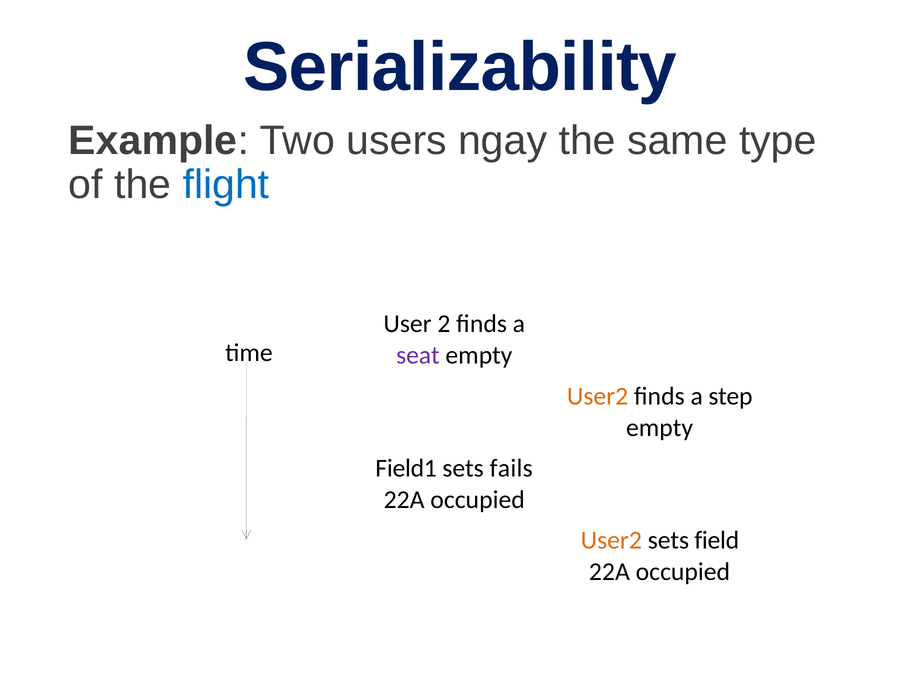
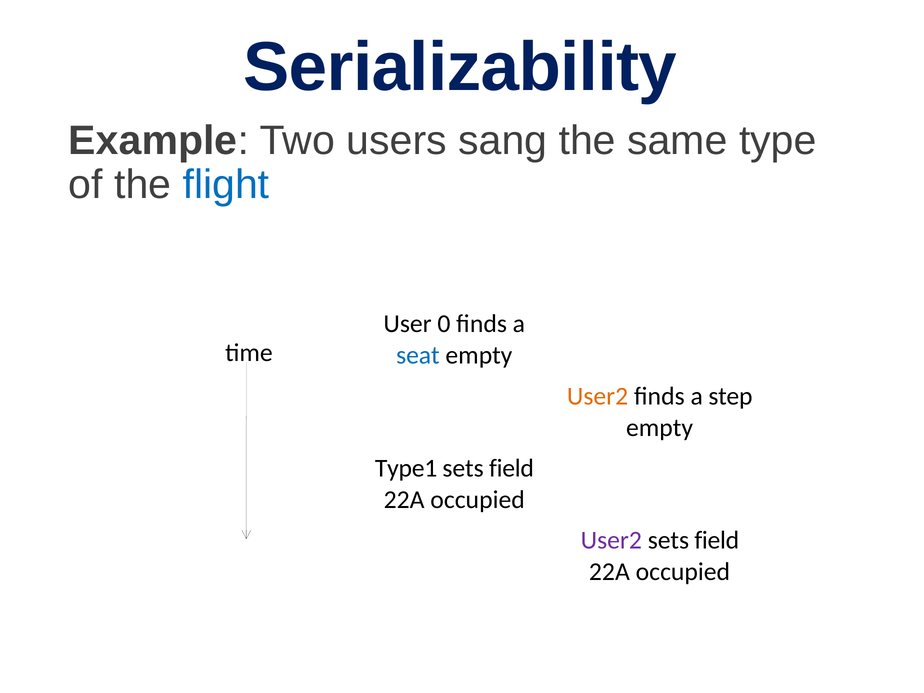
ngay: ngay -> sang
2: 2 -> 0
seat colour: purple -> blue
Field1: Field1 -> Type1
fails at (511, 468): fails -> field
User2 at (611, 540) colour: orange -> purple
